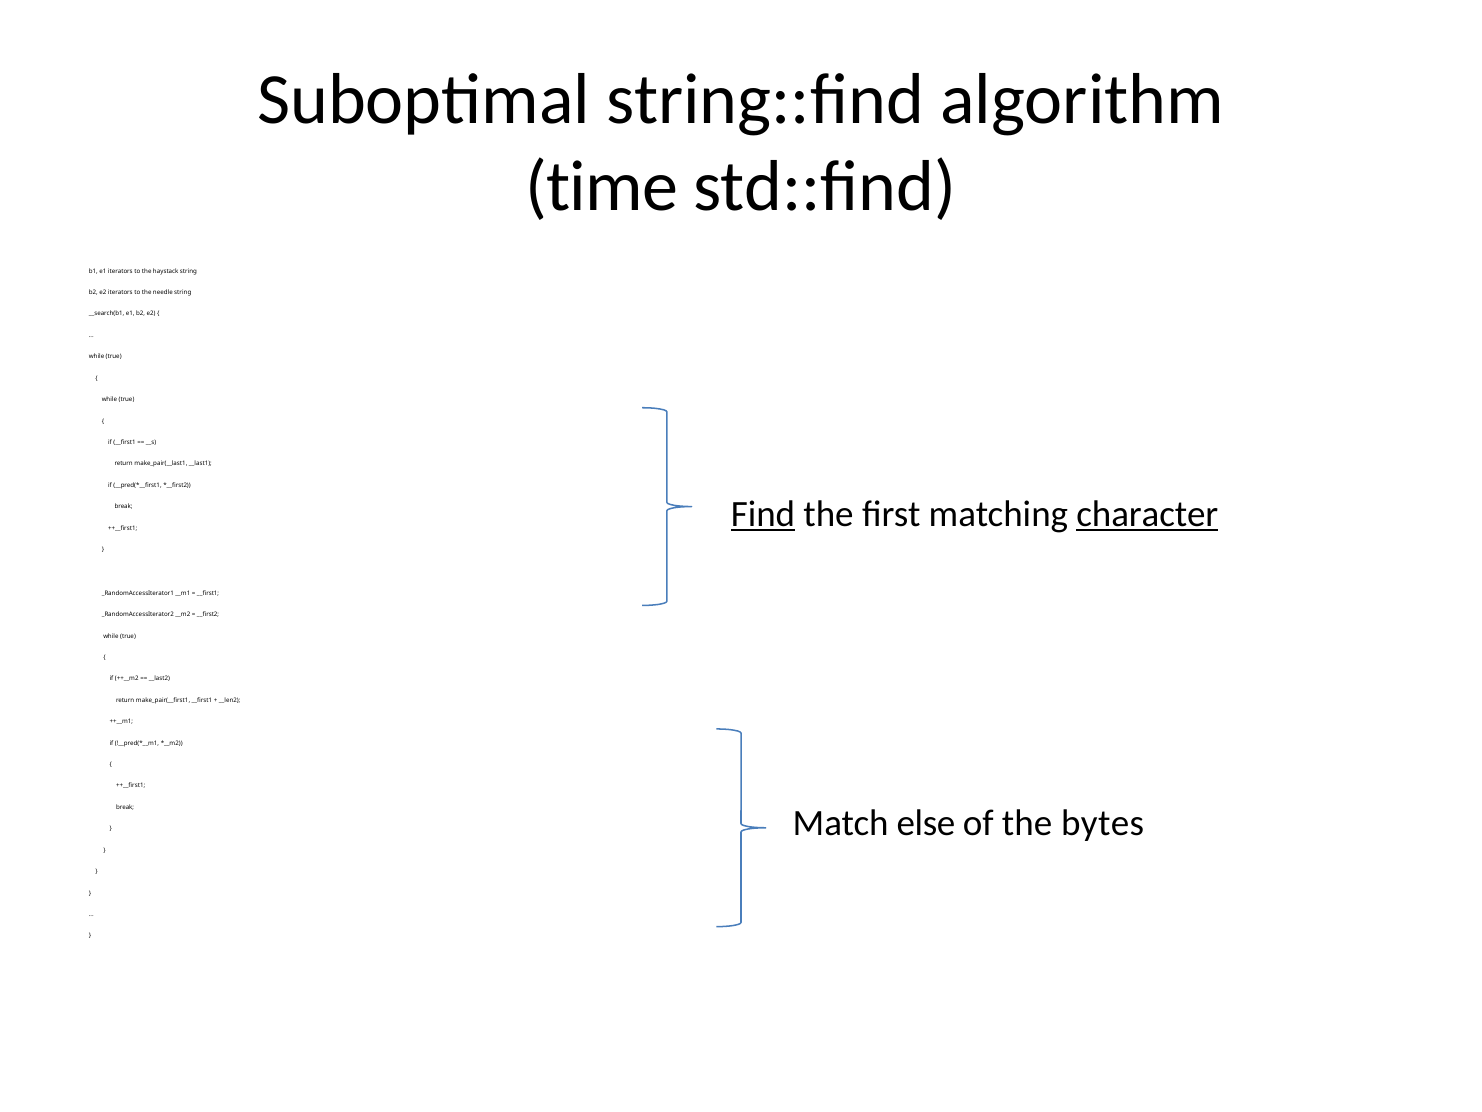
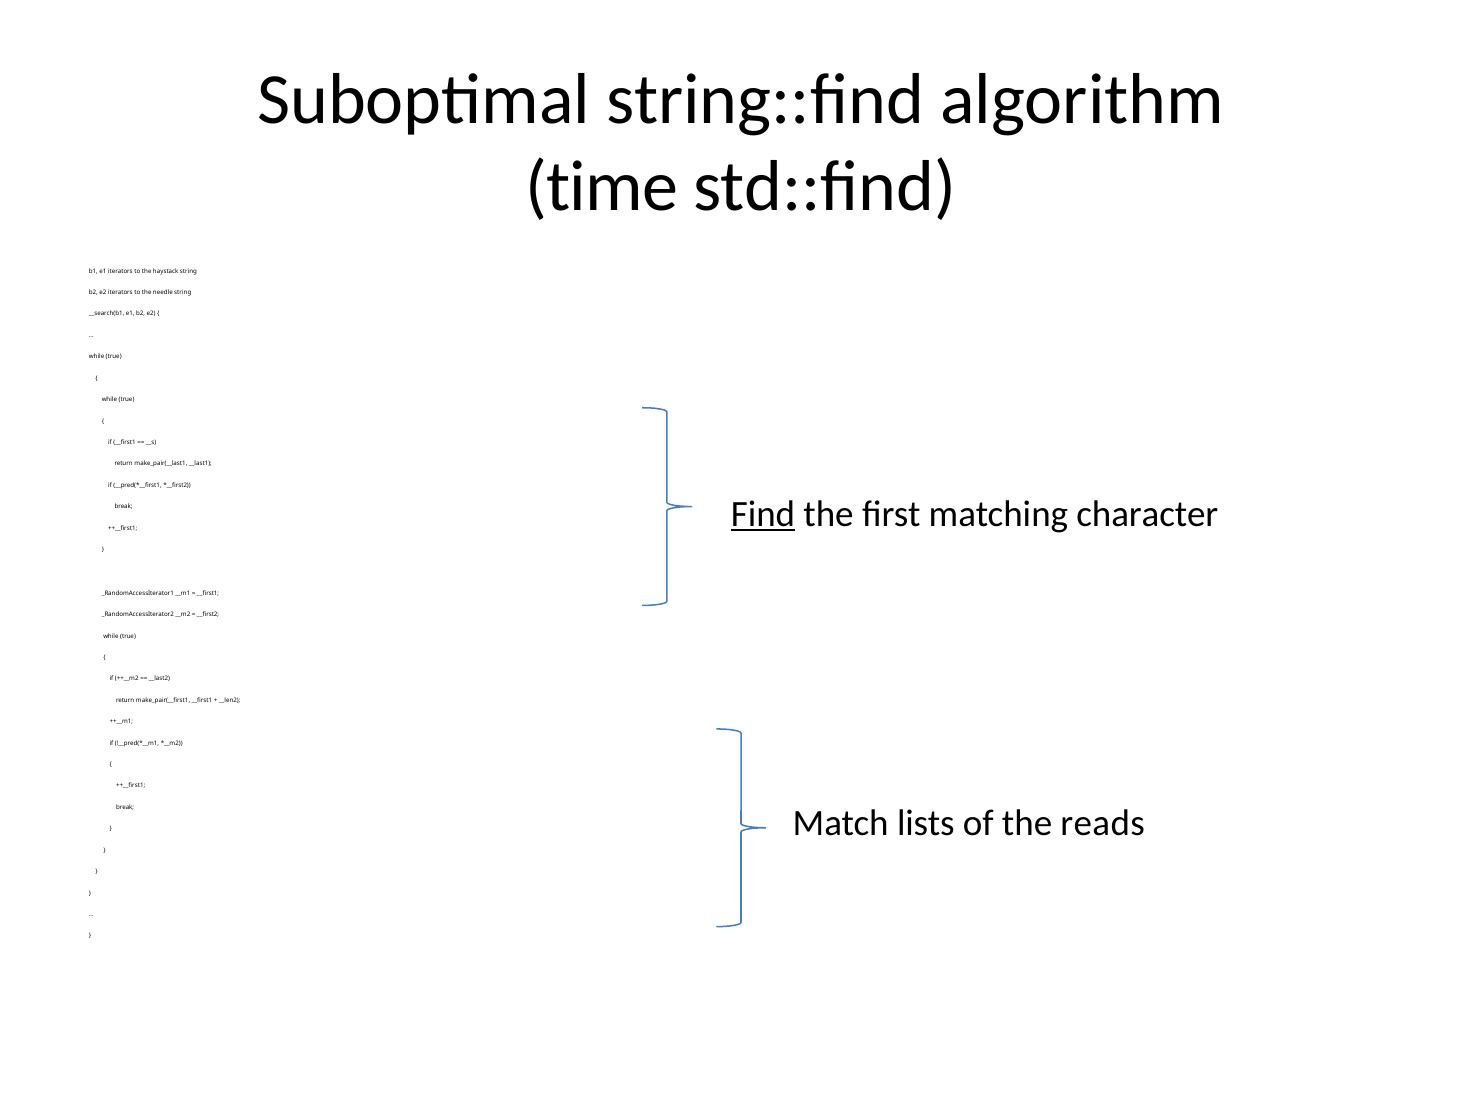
character underline: present -> none
else: else -> lists
bytes: bytes -> reads
